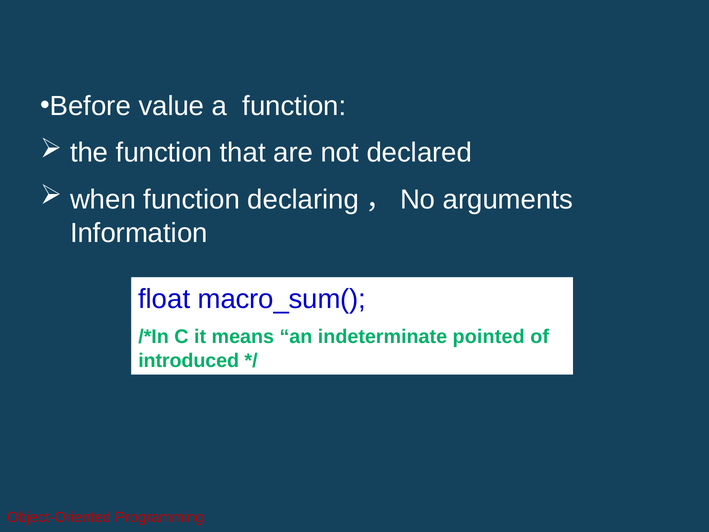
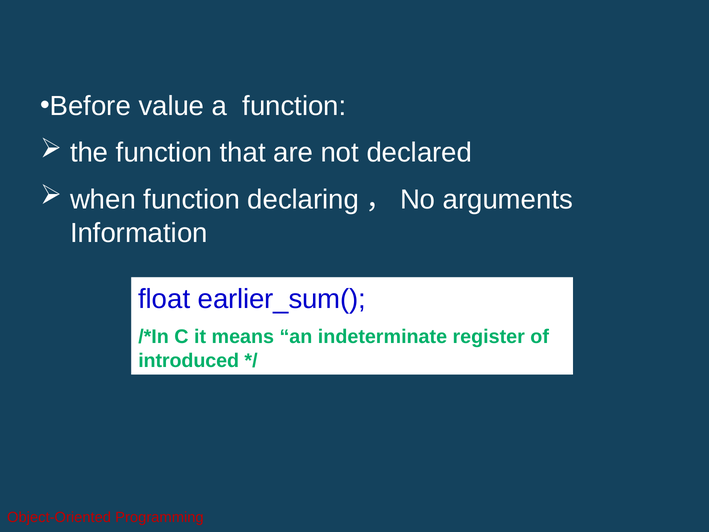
macro_sum(: macro_sum( -> earlier_sum(
pointed: pointed -> register
